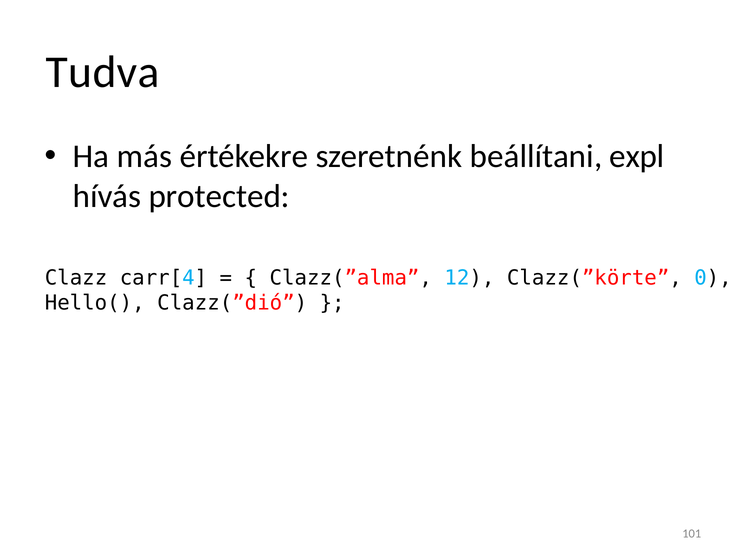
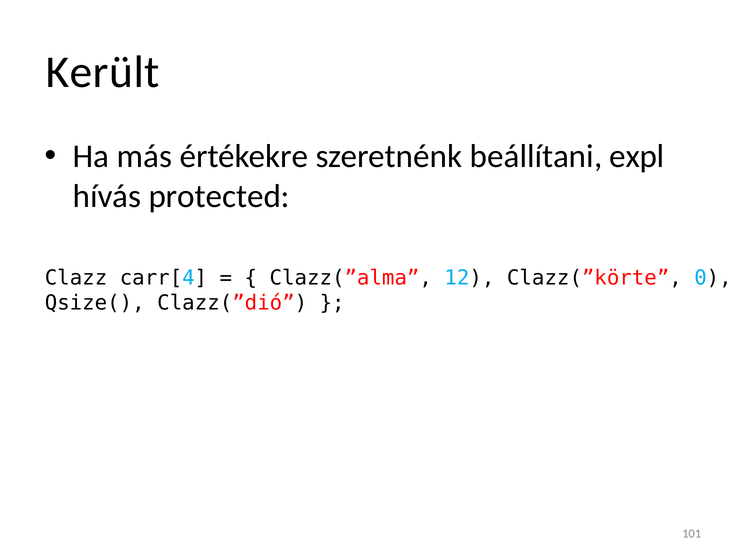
Tudva: Tudva -> Került
Hello(: Hello( -> Qsize(
